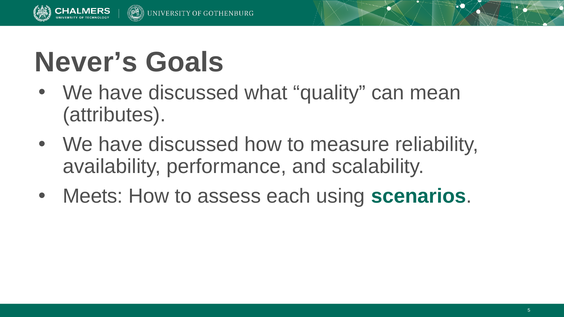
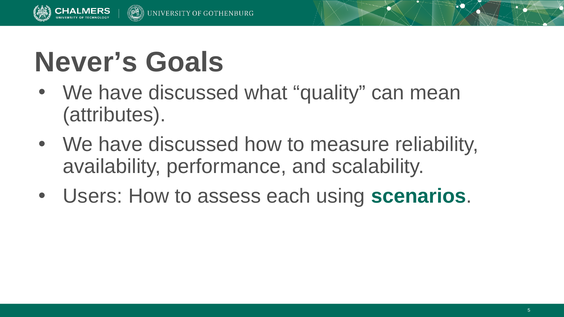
Meets: Meets -> Users
